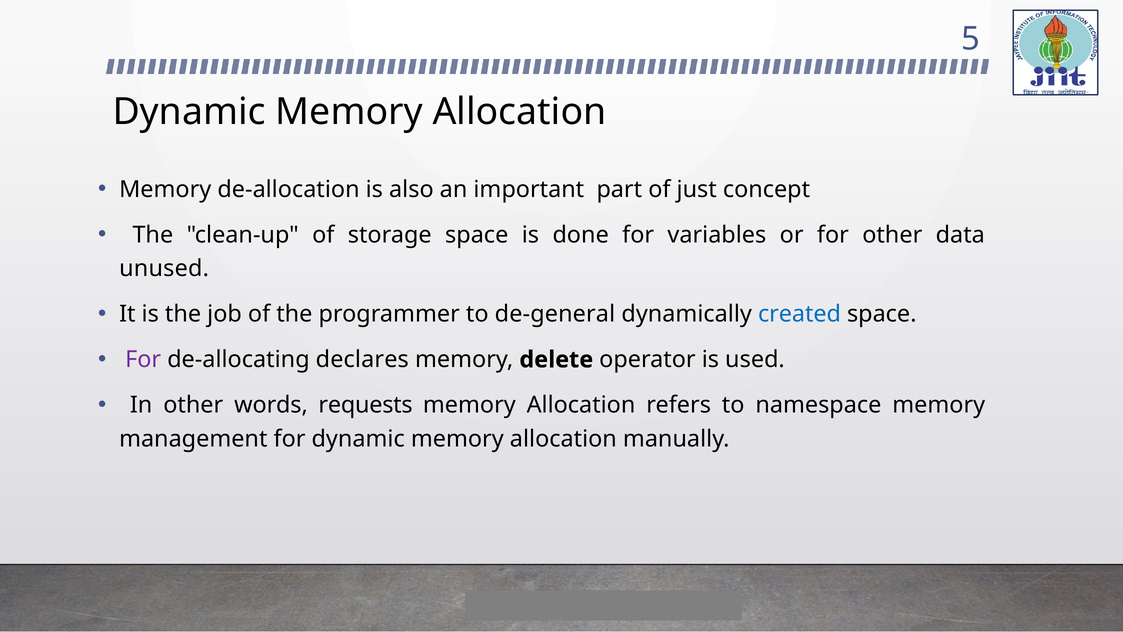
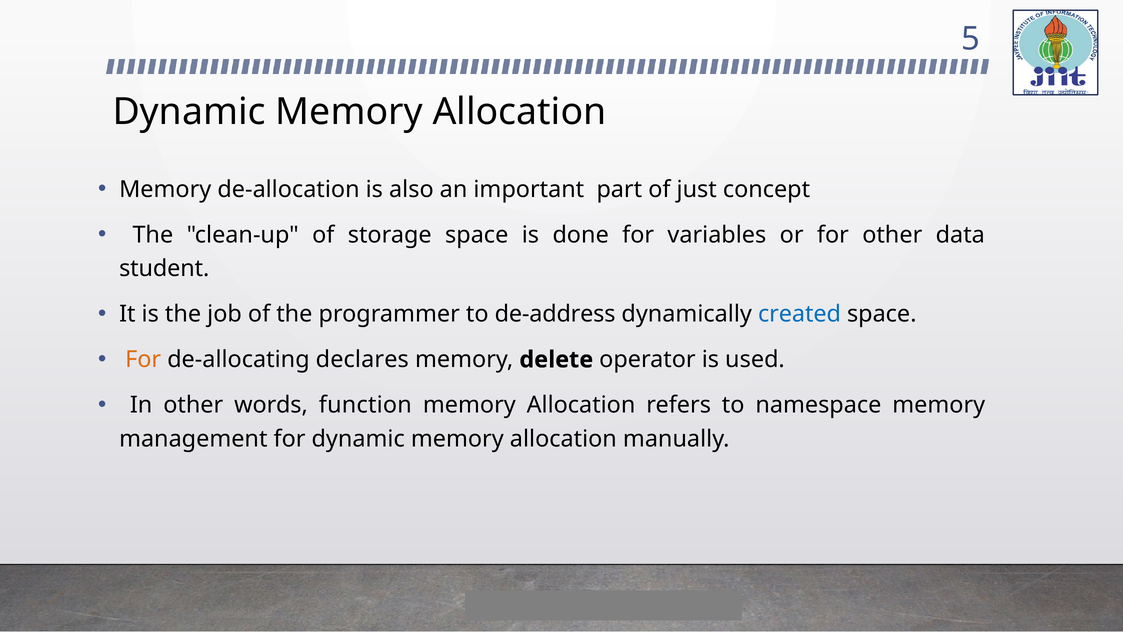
unused: unused -> student
de-general: de-general -> de-address
For at (143, 359) colour: purple -> orange
requests: requests -> function
